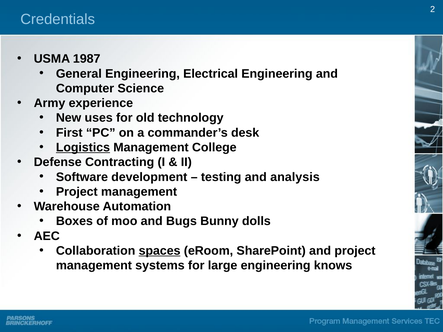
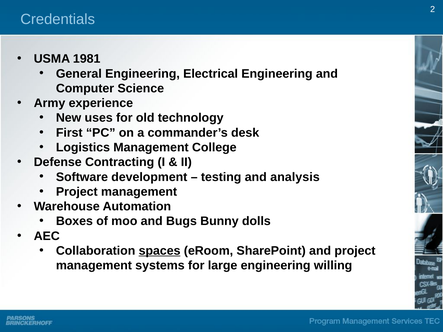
1987: 1987 -> 1981
Logistics underline: present -> none
knows: knows -> willing
